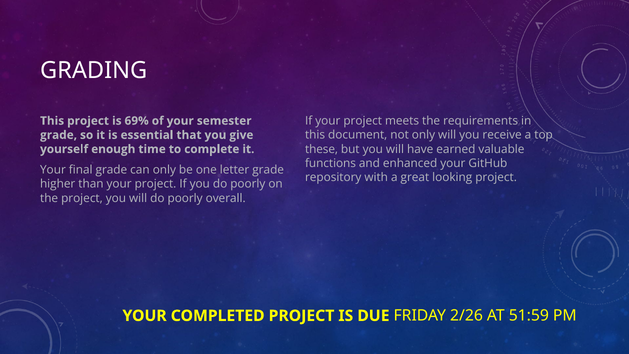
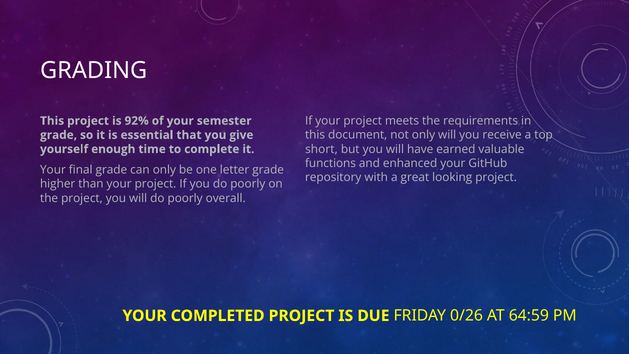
69%: 69% -> 92%
these: these -> short
2/26: 2/26 -> 0/26
51:59: 51:59 -> 64:59
